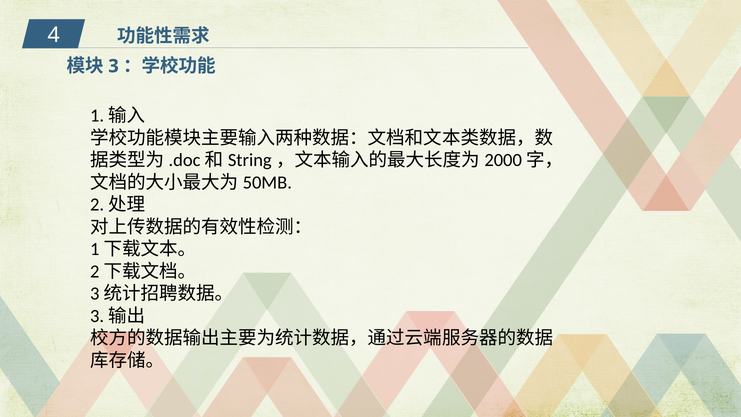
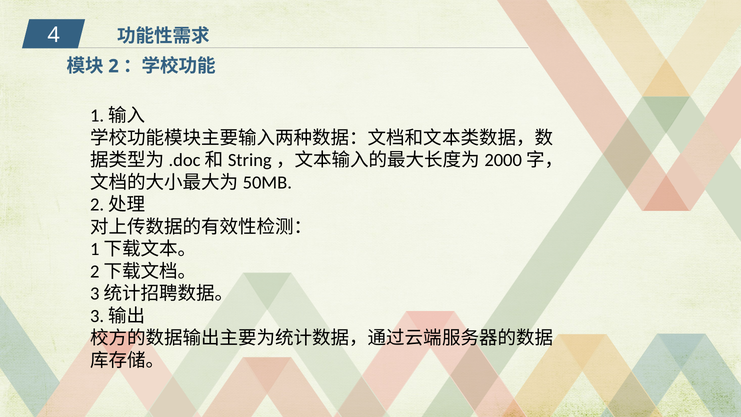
3: 3 -> 2
